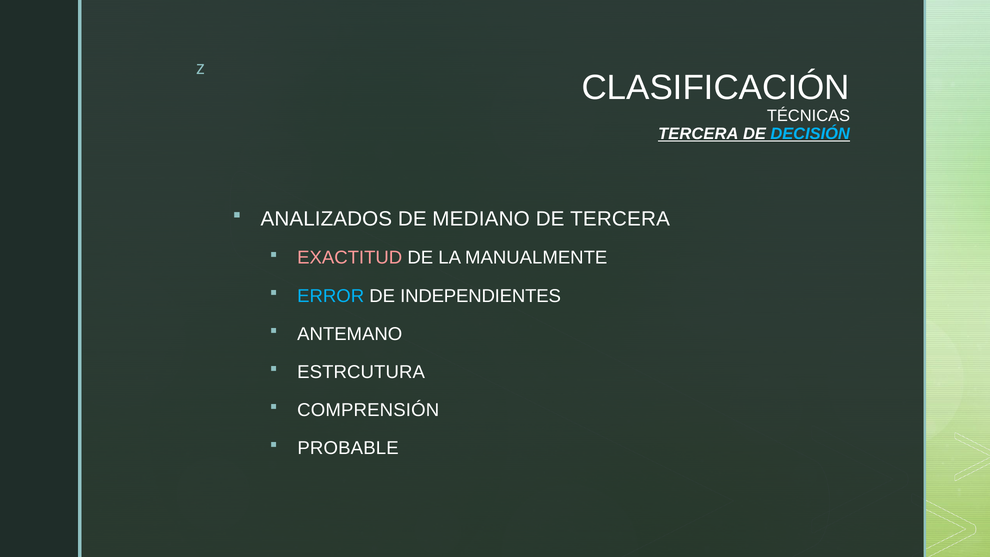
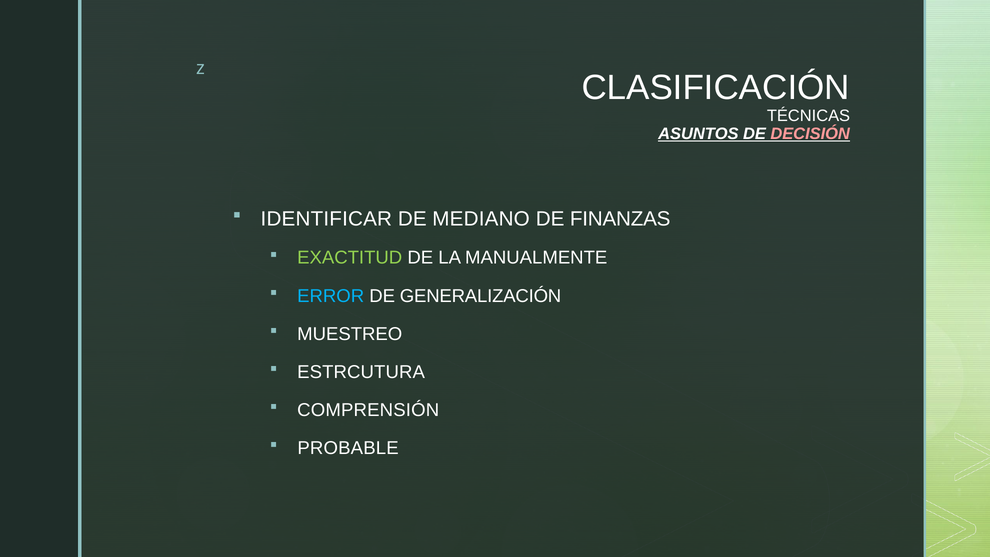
TERCERA at (698, 134): TERCERA -> ASUNTOS
DECISIÓN colour: light blue -> pink
ANALIZADOS: ANALIZADOS -> IDENTIFICAR
DE TERCERA: TERCERA -> FINANZAS
EXACTITUD colour: pink -> light green
INDEPENDIENTES: INDEPENDIENTES -> GENERALIZACIÓN
ANTEMANO: ANTEMANO -> MUESTREO
